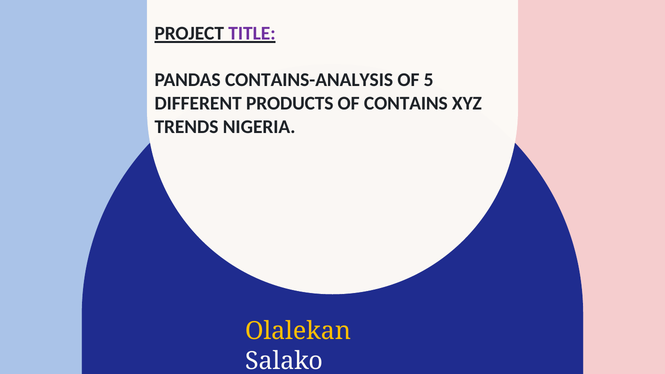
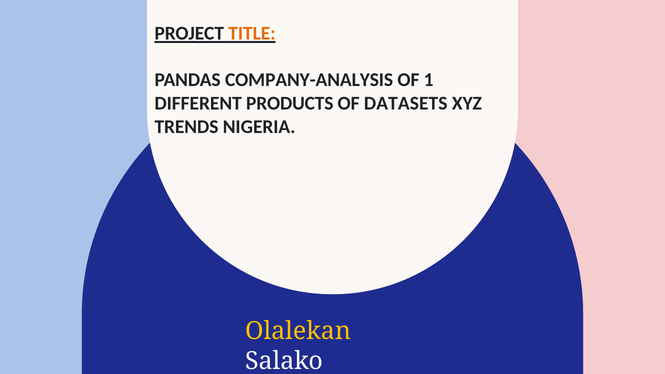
TITLE colour: purple -> orange
CONTAINS-ANALYSIS: CONTAINS-ANALYSIS -> COMPANY-ANALYSIS
5: 5 -> 1
CONTAINS: CONTAINS -> DATASETS
